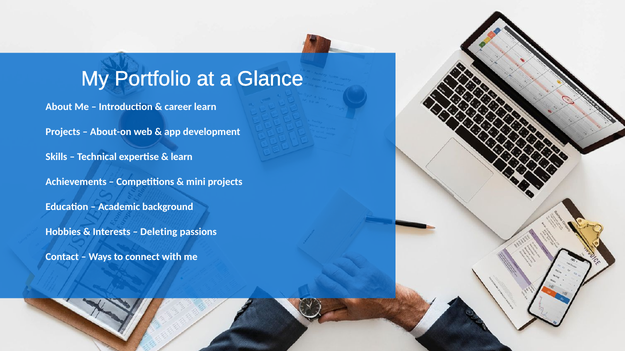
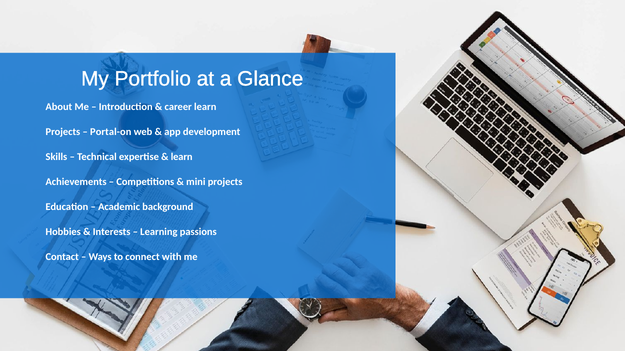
About-on: About-on -> Portal-on
Deleting: Deleting -> Learning
